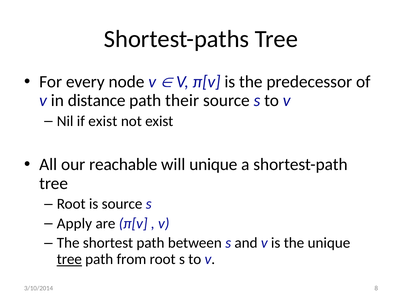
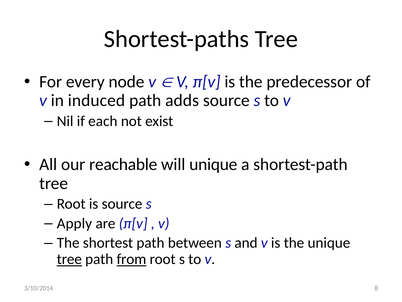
distance: distance -> induced
their: their -> adds
if exist: exist -> each
from underline: none -> present
